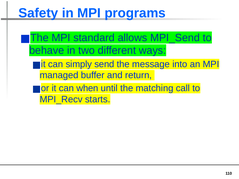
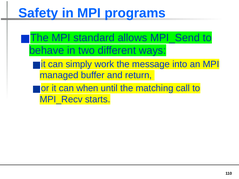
send: send -> work
